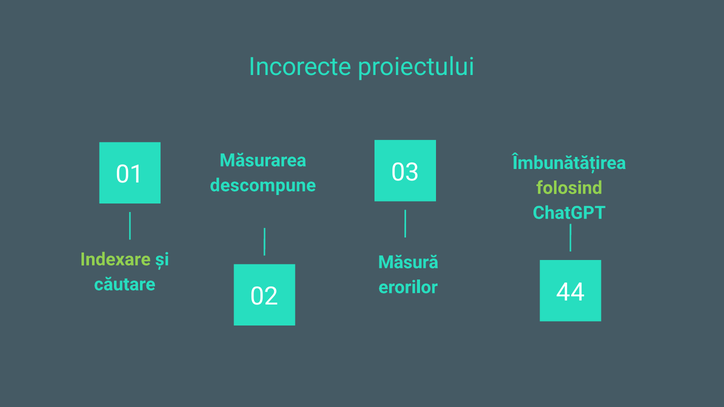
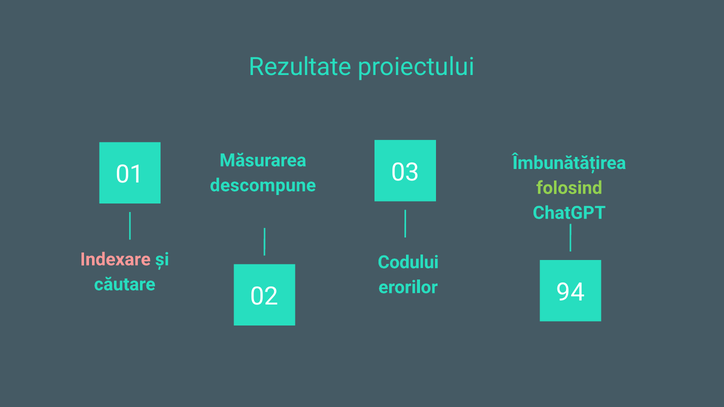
Incorecte: Incorecte -> Rezultate
Indexare colour: light green -> pink
Măsură: Măsură -> Codului
44: 44 -> 94
